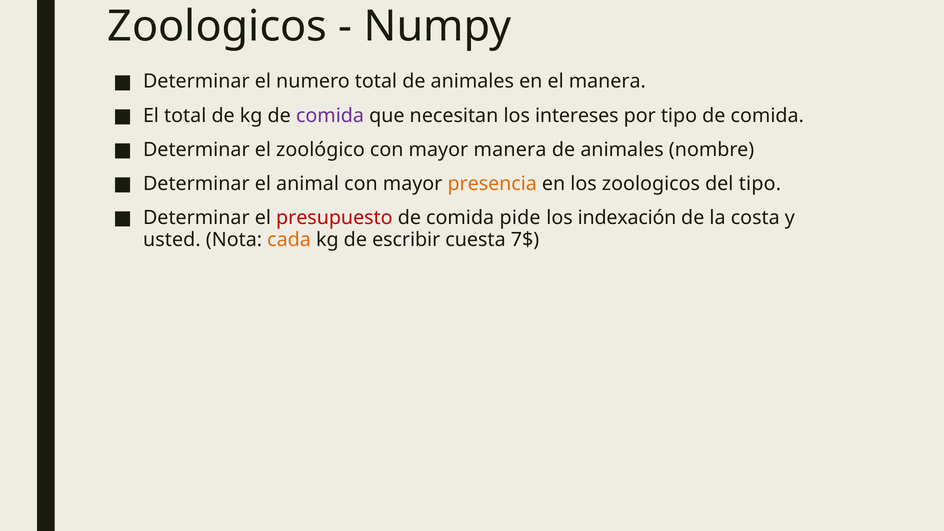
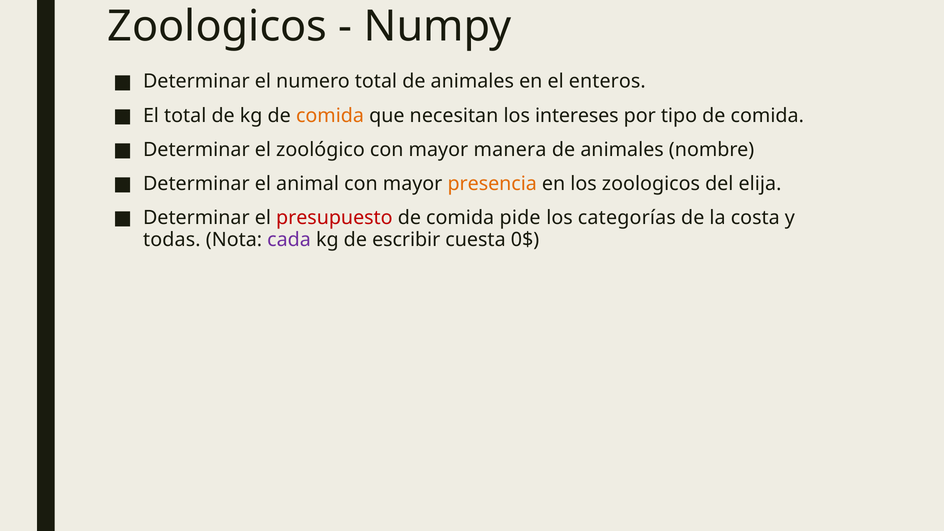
el manera: manera -> enteros
comida at (330, 116) colour: purple -> orange
del tipo: tipo -> elija
indexación: indexación -> categorías
usted: usted -> todas
cada colour: orange -> purple
7$: 7$ -> 0$
